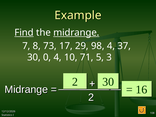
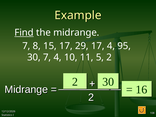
midrange at (76, 33) underline: present -> none
73: 73 -> 15
29 98: 98 -> 17
37: 37 -> 95
30 0: 0 -> 7
71: 71 -> 11
5 3: 3 -> 2
